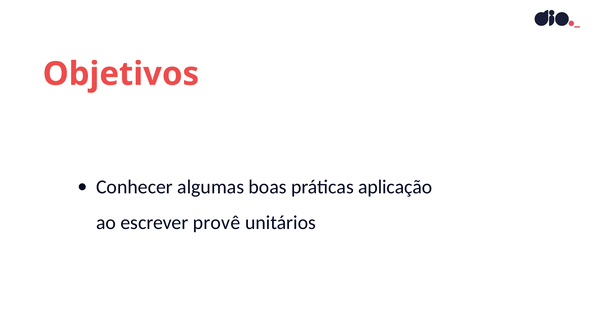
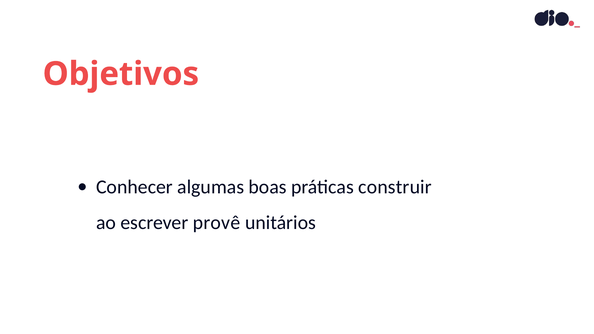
aplicação: aplicação -> construir
